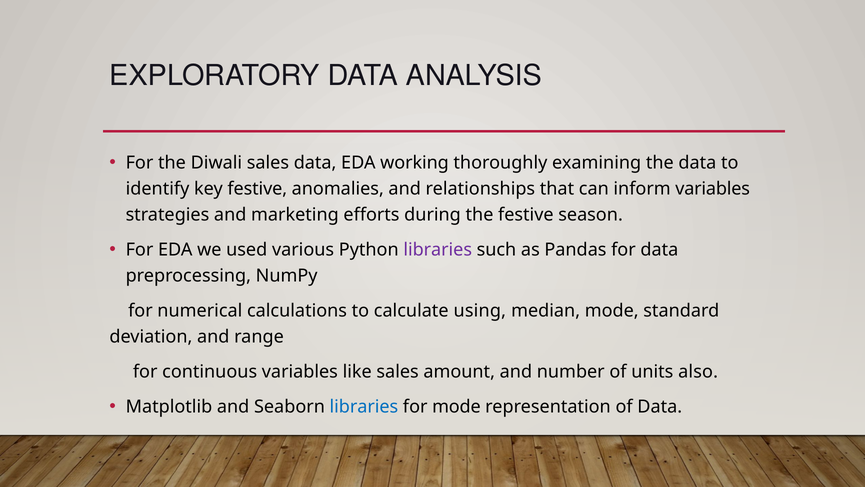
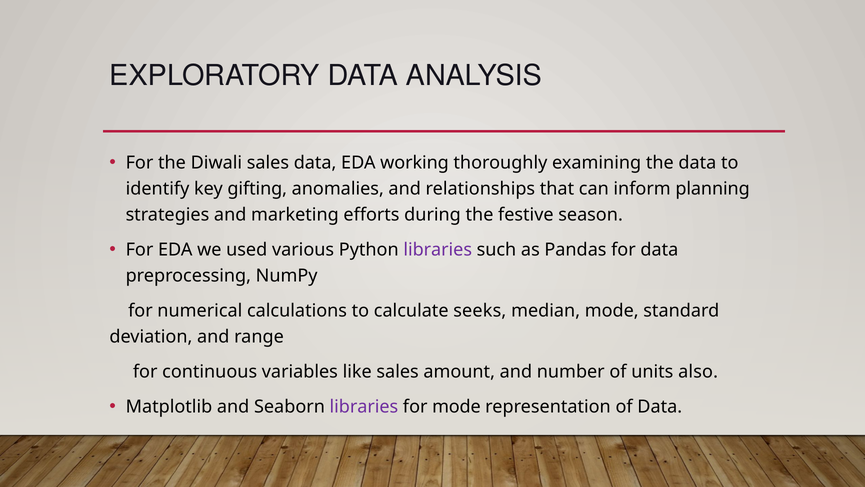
key festive: festive -> gifting
inform variables: variables -> planning
using: using -> seeks
libraries at (364, 406) colour: blue -> purple
